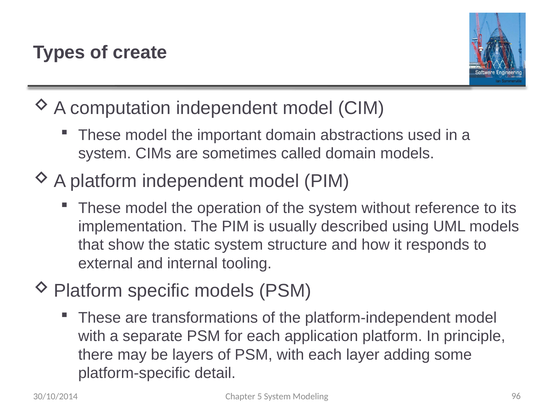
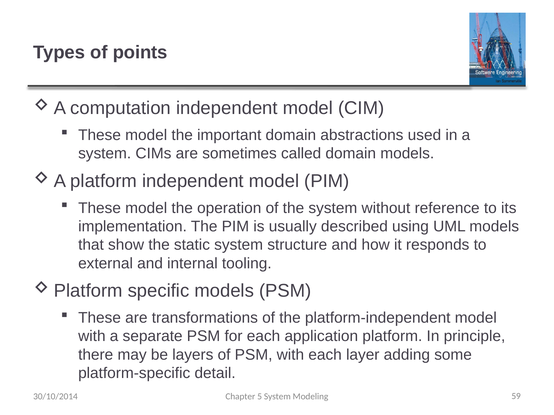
create: create -> points
96: 96 -> 59
